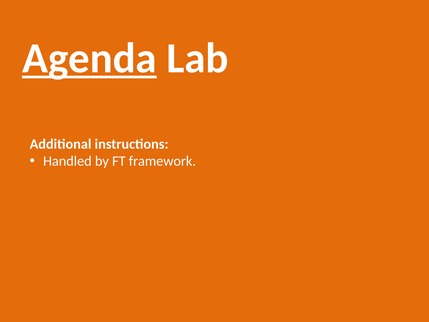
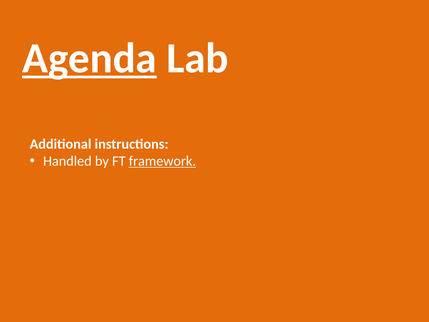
framework underline: none -> present
